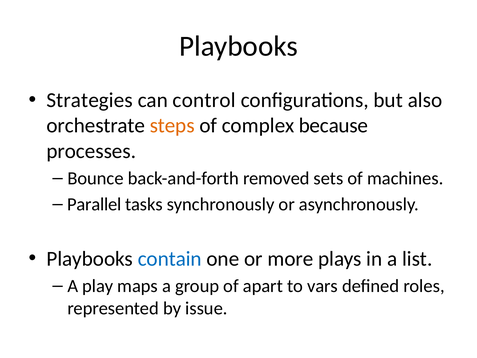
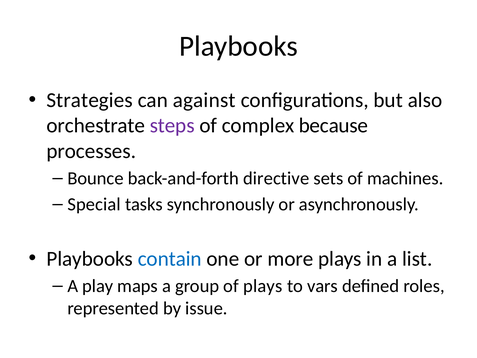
control: control -> against
steps colour: orange -> purple
removed: removed -> directive
Parallel: Parallel -> Special
of apart: apart -> plays
